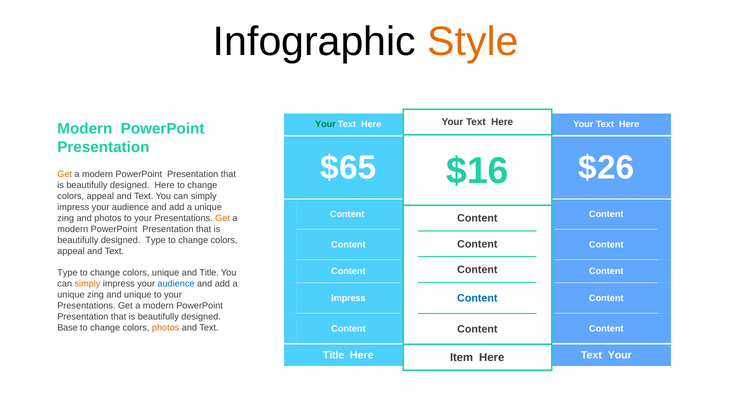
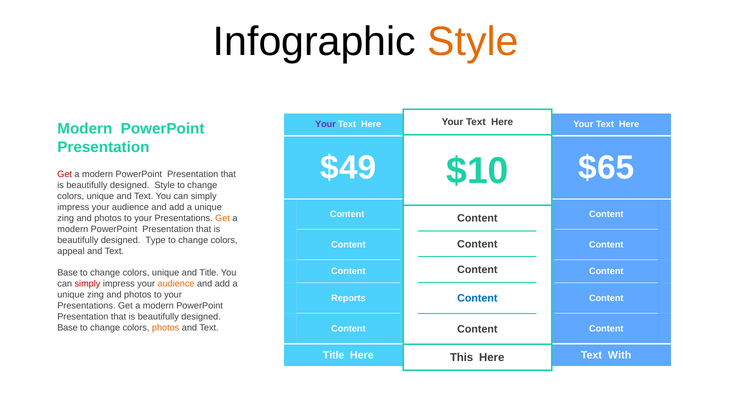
Your at (325, 124) colour: green -> purple
$65: $65 -> $49
$26: $26 -> $65
$16: $16 -> $10
Get at (65, 174) colour: orange -> red
designed Here: Here -> Style
appeal at (100, 196): appeal -> unique
Type at (67, 273): Type -> Base
simply at (87, 284) colour: orange -> red
audience at (176, 284) colour: blue -> orange
unique at (138, 295): unique -> photos
Impress at (348, 298): Impress -> Reports
Text Your: Your -> With
Item: Item -> This
